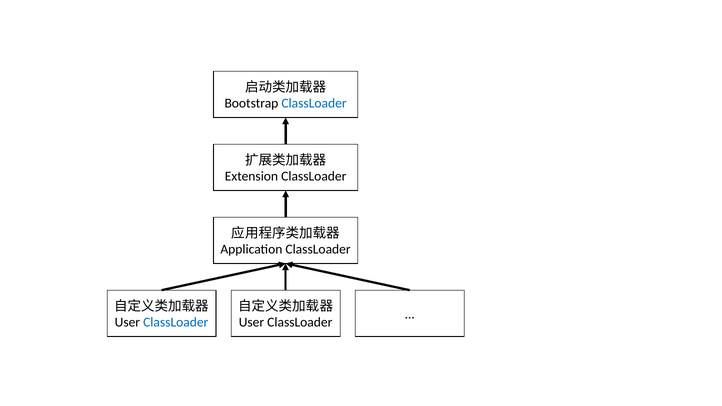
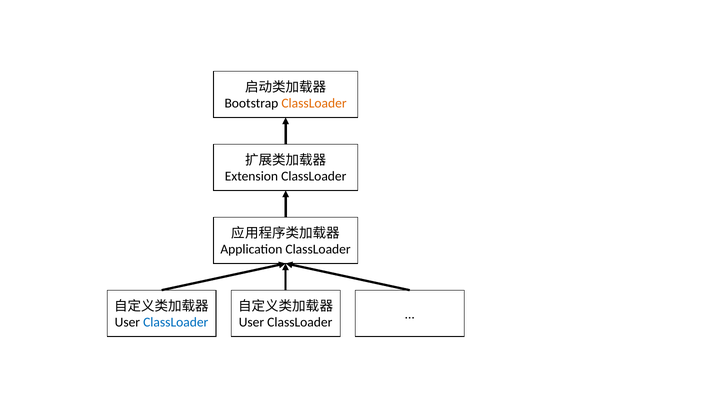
ClassLoader at (314, 103) colour: blue -> orange
